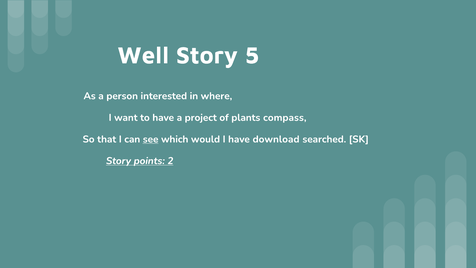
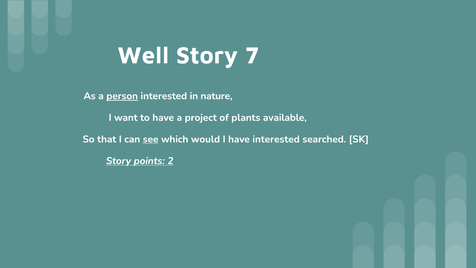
5: 5 -> 7
person underline: none -> present
where: where -> nature
compass: compass -> available
have download: download -> interested
